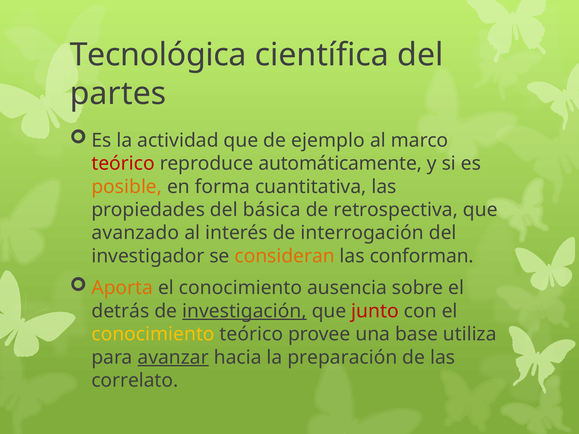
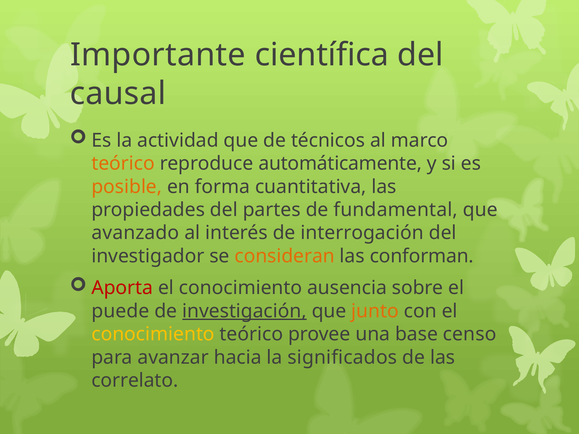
Tecnológica: Tecnológica -> Importante
partes: partes -> causal
ejemplo: ejemplo -> técnicos
teórico at (123, 164) colour: red -> orange
básica: básica -> partes
retrospectiva: retrospectiva -> fundamental
Aporta colour: orange -> red
detrás: detrás -> puede
junto colour: red -> orange
utiliza: utiliza -> censo
avanzar underline: present -> none
preparación: preparación -> significados
